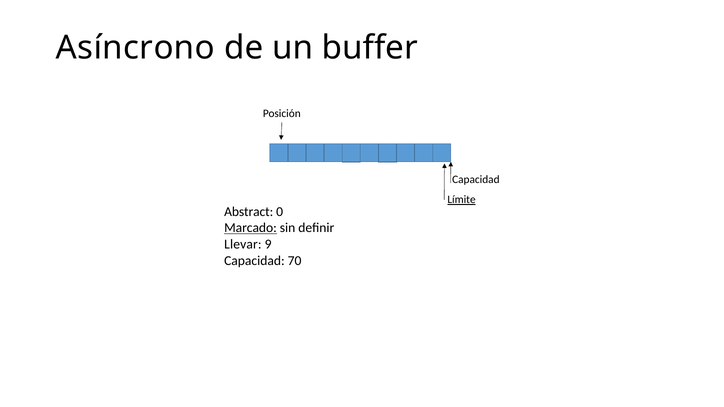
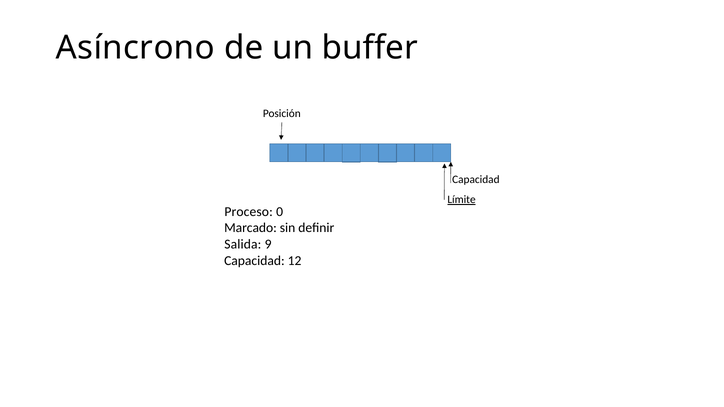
Abstract: Abstract -> Proceso
Marcado underline: present -> none
Llevar: Llevar -> Salida
70: 70 -> 12
